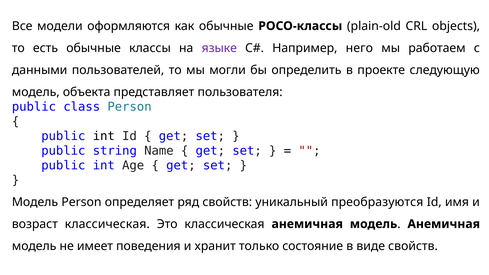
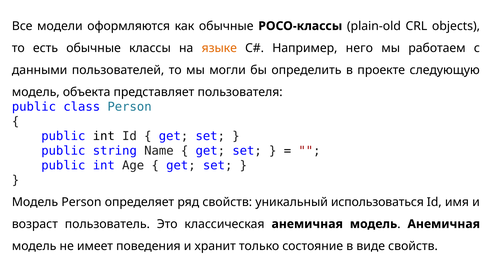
языке colour: purple -> orange
преобразуются: преобразуются -> использоваться
возраст классическая: классическая -> пользователь
